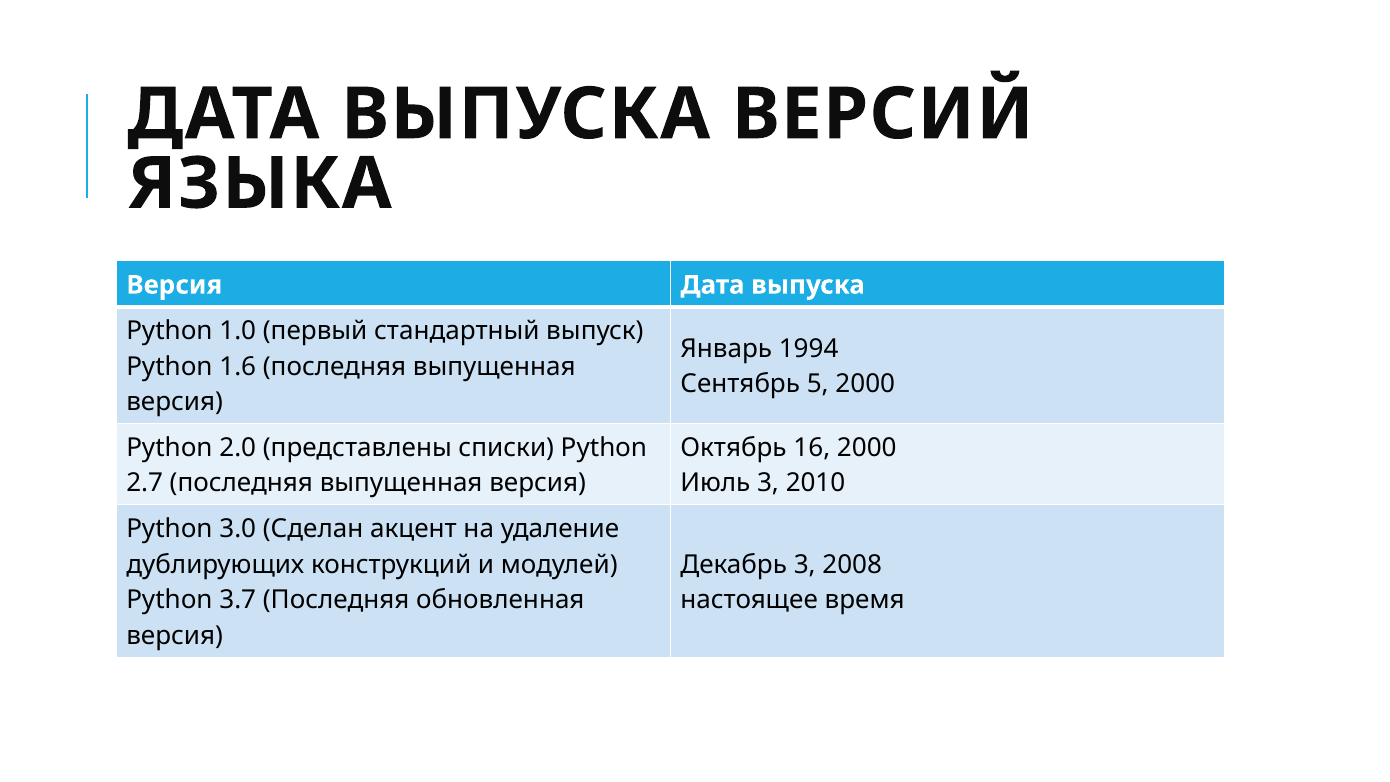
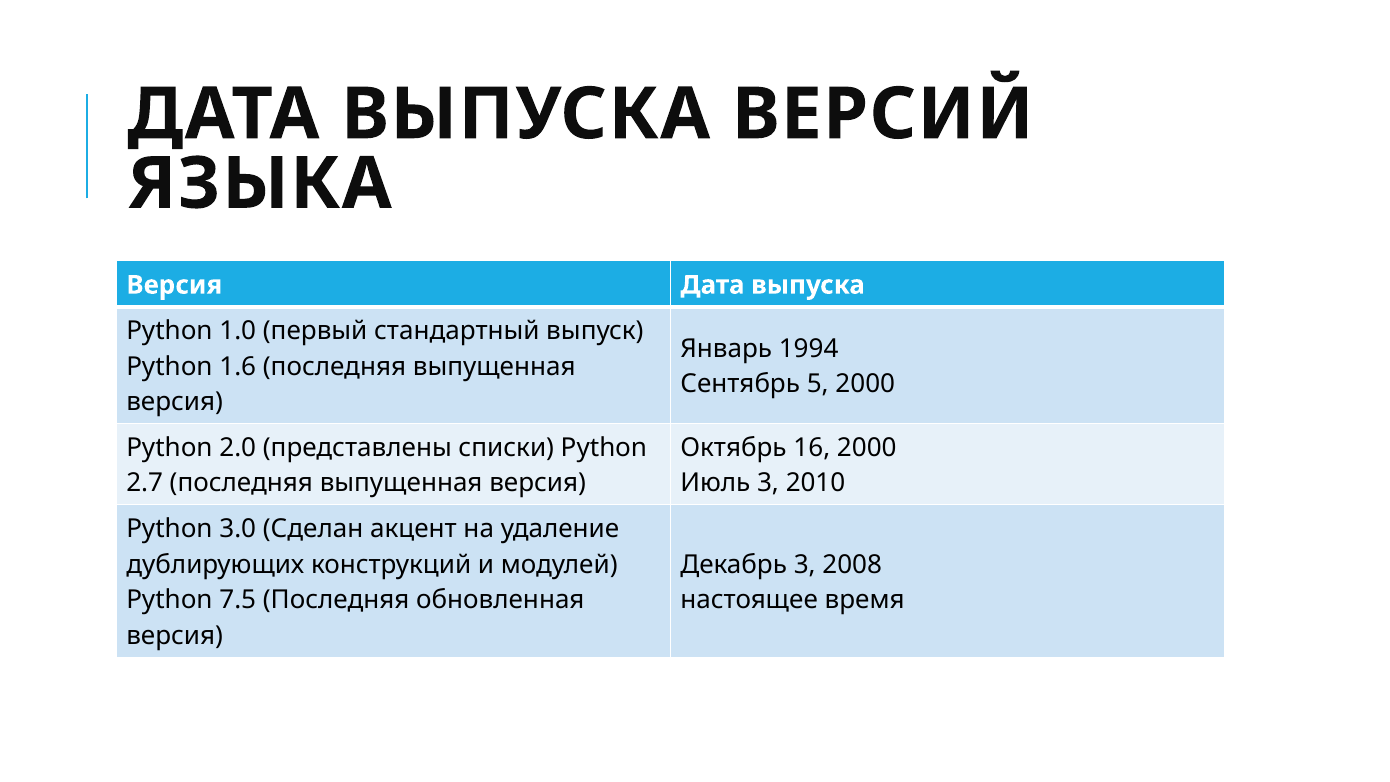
3.7: 3.7 -> 7.5
